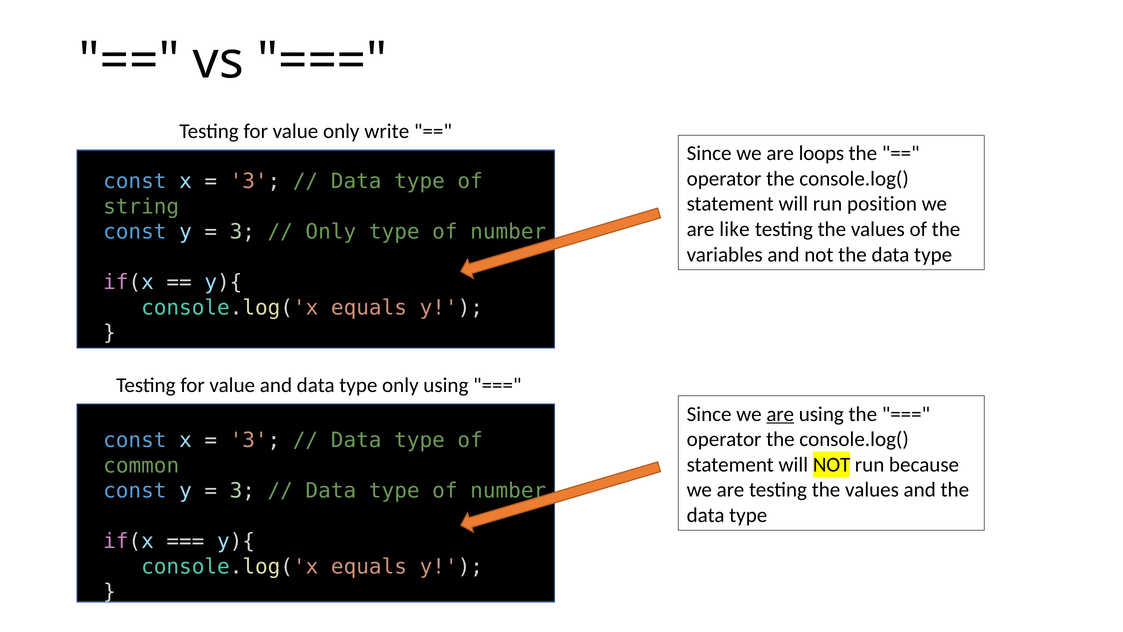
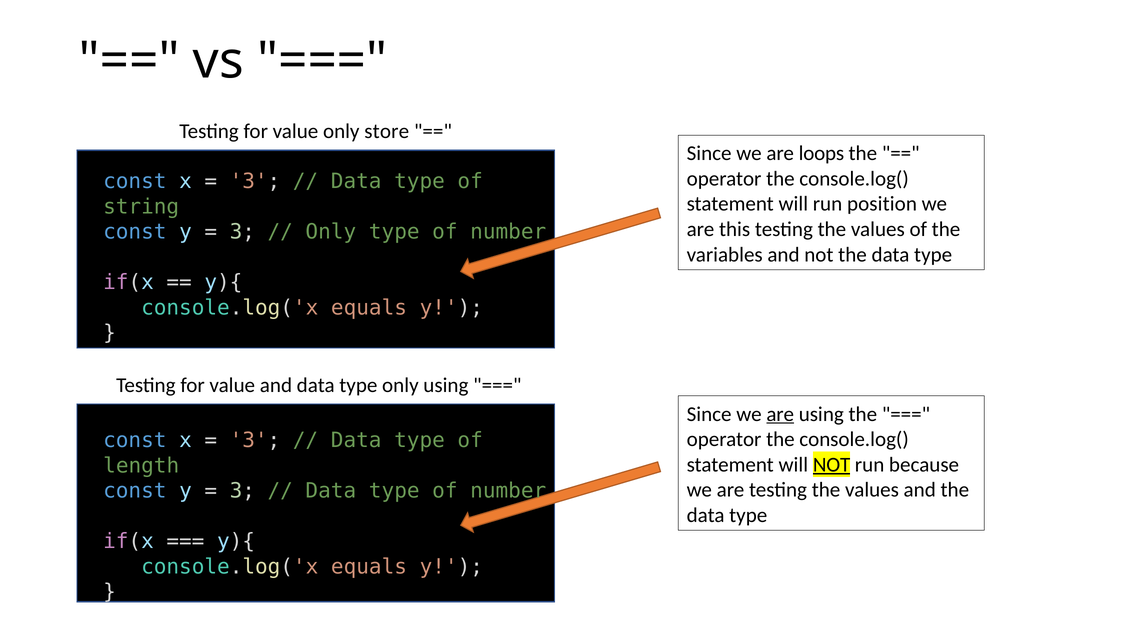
write: write -> store
like: like -> this
NOT at (832, 464) underline: none -> present
common: common -> length
